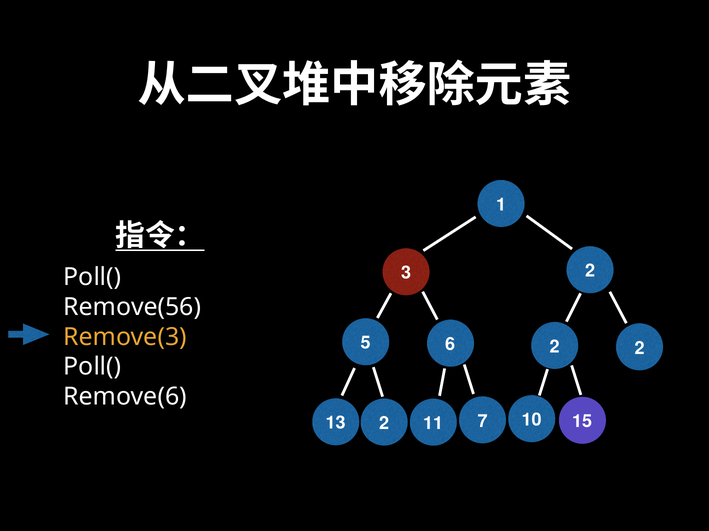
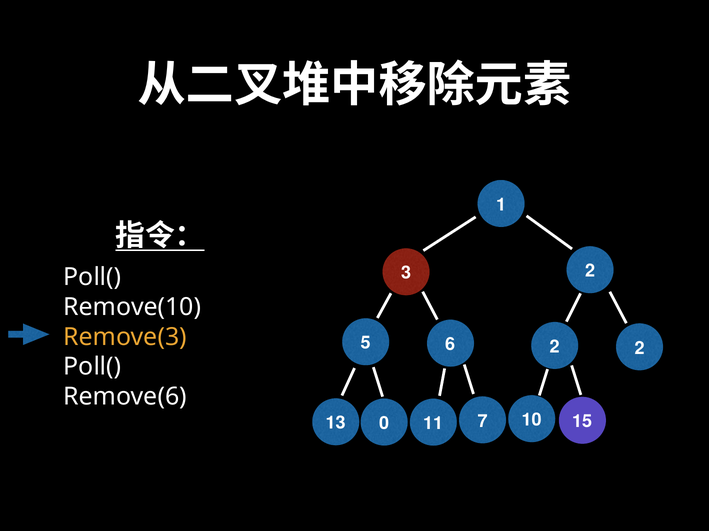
Remove(56: Remove(56 -> Remove(10
13 2: 2 -> 0
